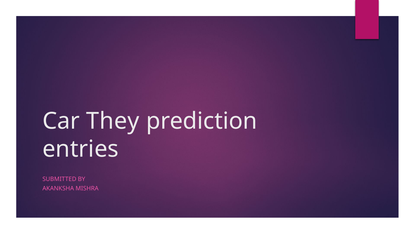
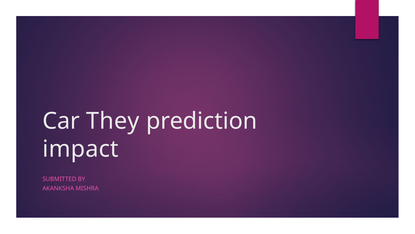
entries: entries -> impact
